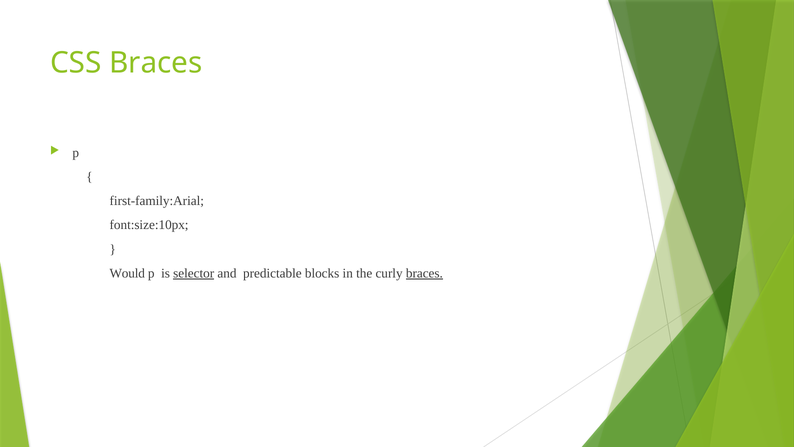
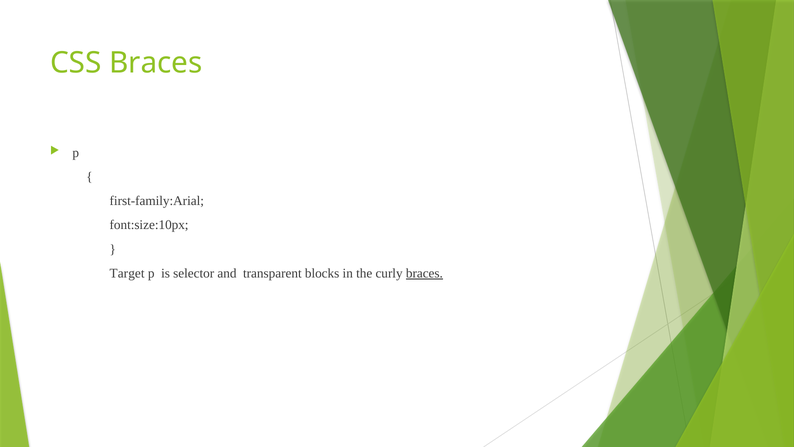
Would: Would -> Target
selector underline: present -> none
predictable: predictable -> transparent
